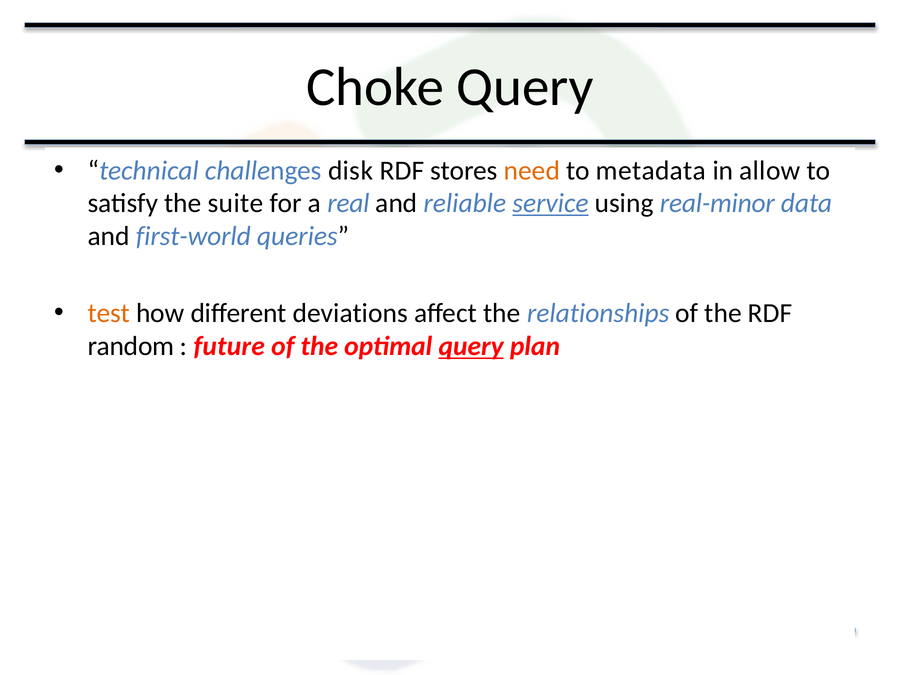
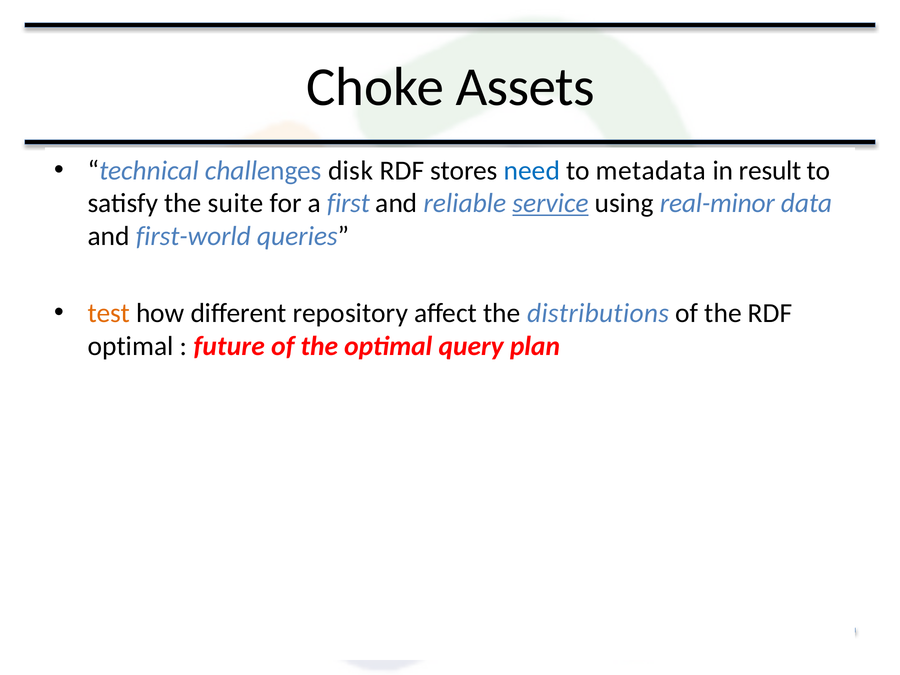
Choke Query: Query -> Assets
need colour: orange -> blue
allow: allow -> result
real: real -> first
deviations: deviations -> repository
relationships: relationships -> distributions
random at (131, 346): random -> optimal
query at (471, 346) underline: present -> none
